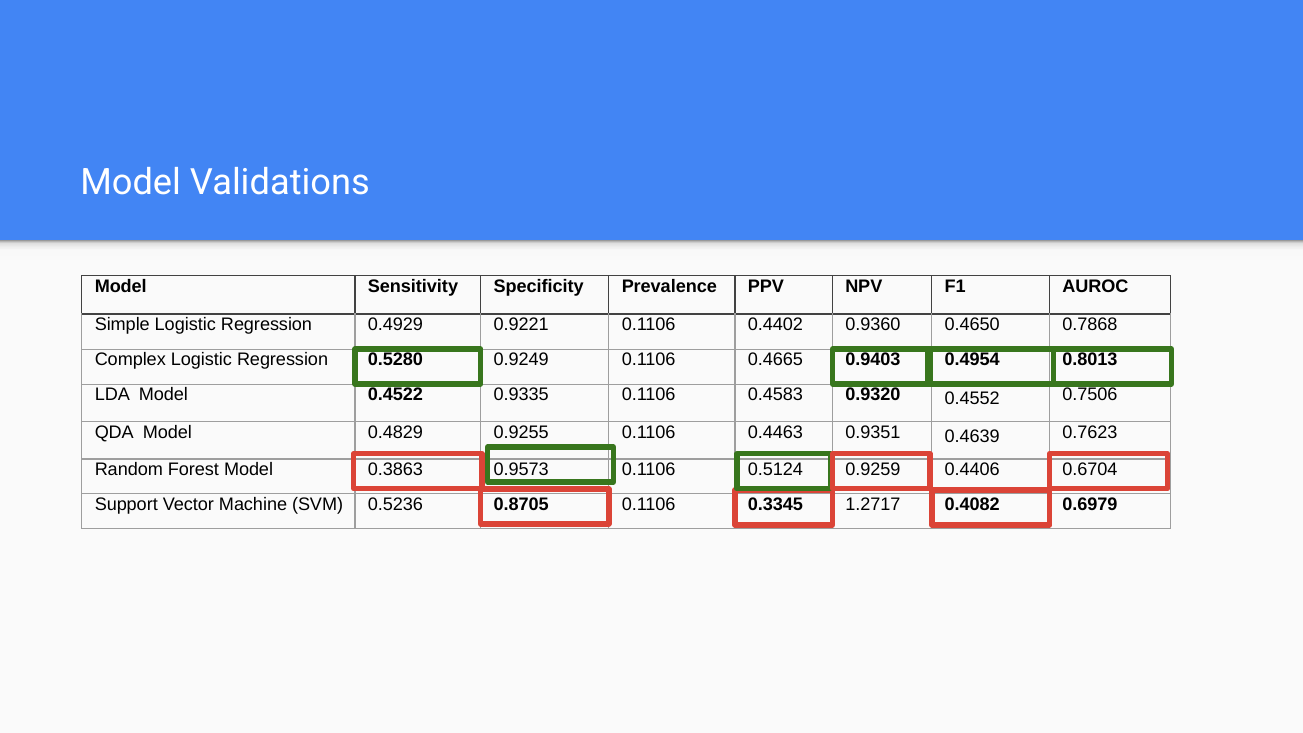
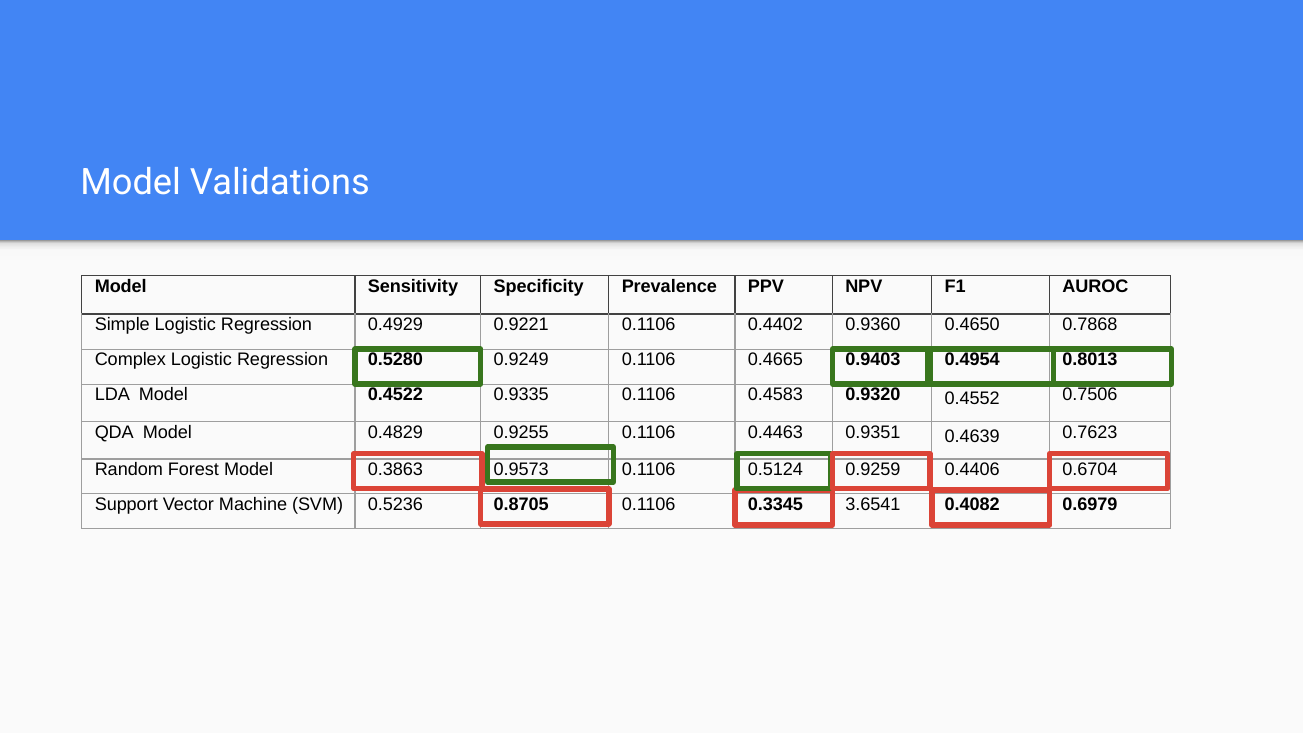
1.2717: 1.2717 -> 3.6541
